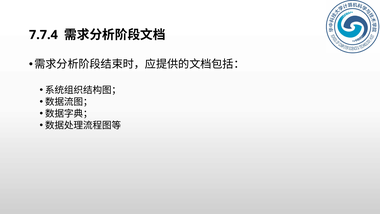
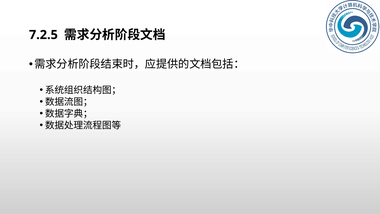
7.7.4: 7.7.4 -> 7.2.5
